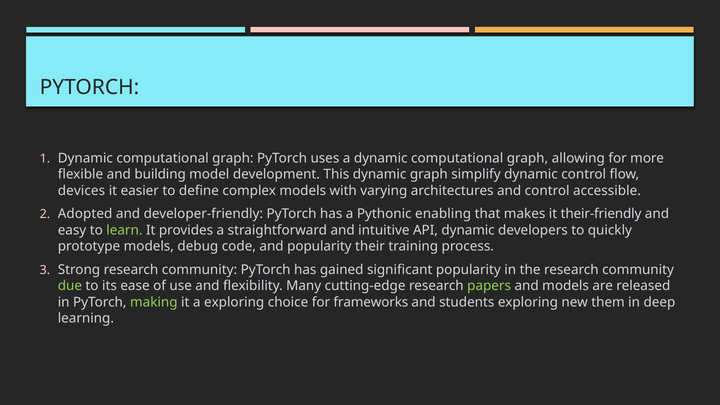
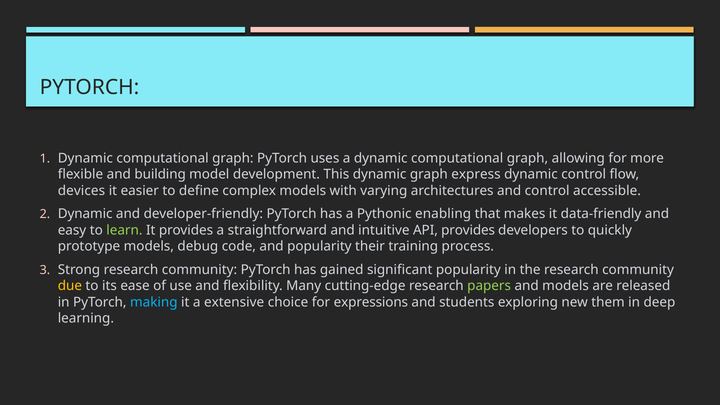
simplify: simplify -> express
Adopted at (85, 214): Adopted -> Dynamic
their-friendly: their-friendly -> data-friendly
API dynamic: dynamic -> provides
due colour: light green -> yellow
making colour: light green -> light blue
a exploring: exploring -> extensive
frameworks: frameworks -> expressions
